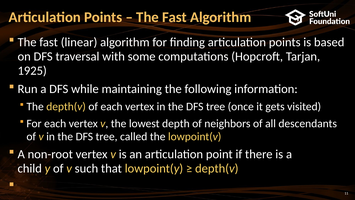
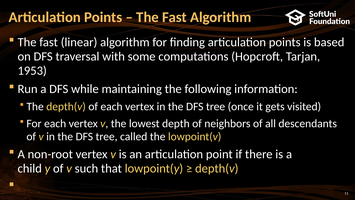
1925: 1925 -> 1953
